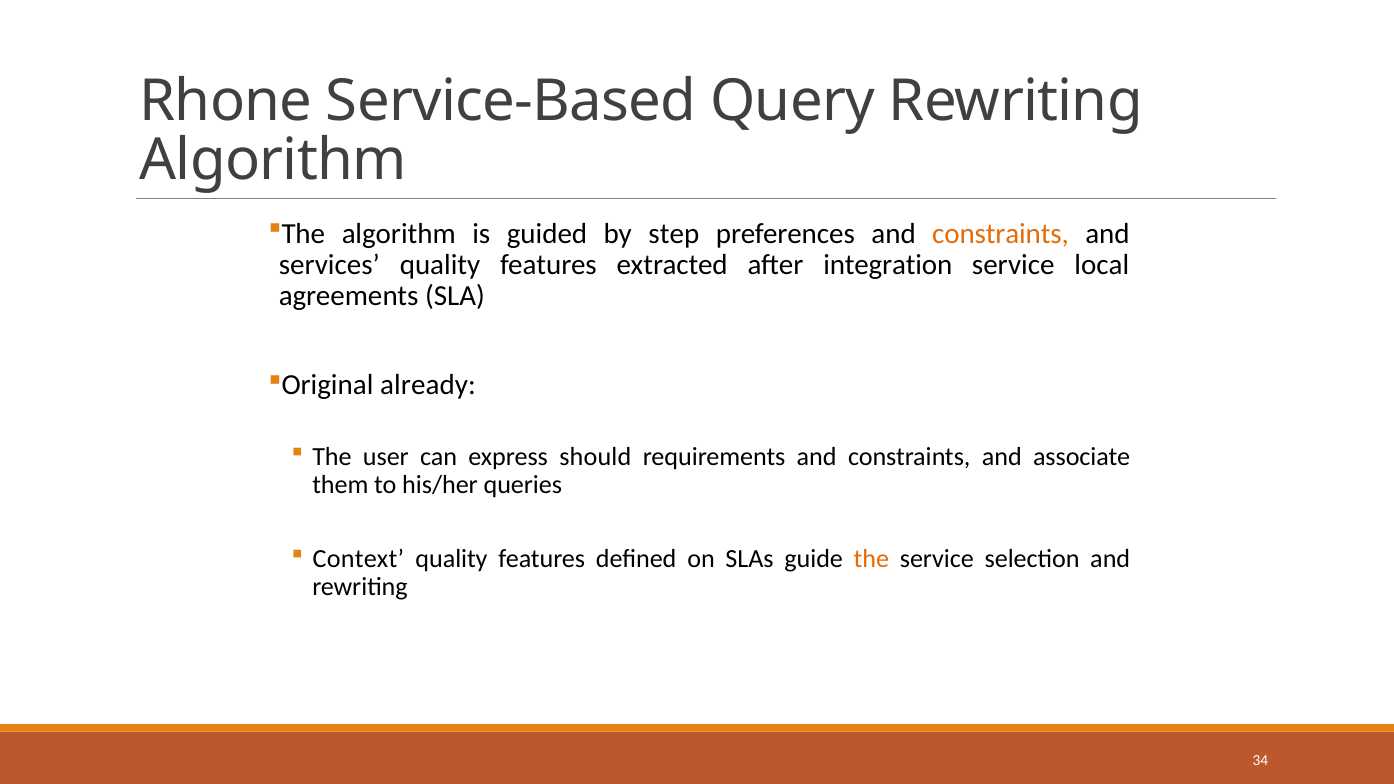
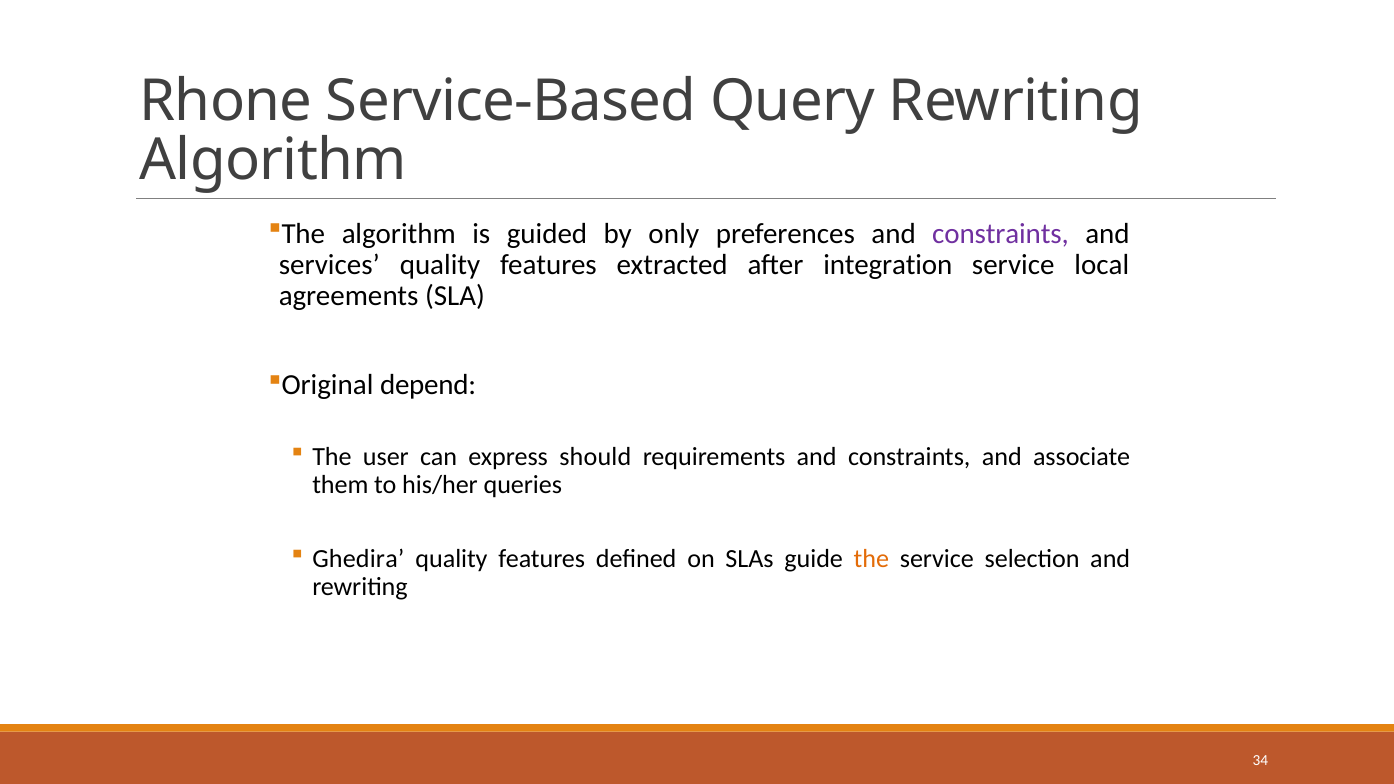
step: step -> only
constraints at (1001, 233) colour: orange -> purple
already: already -> depend
Context: Context -> Ghedira
